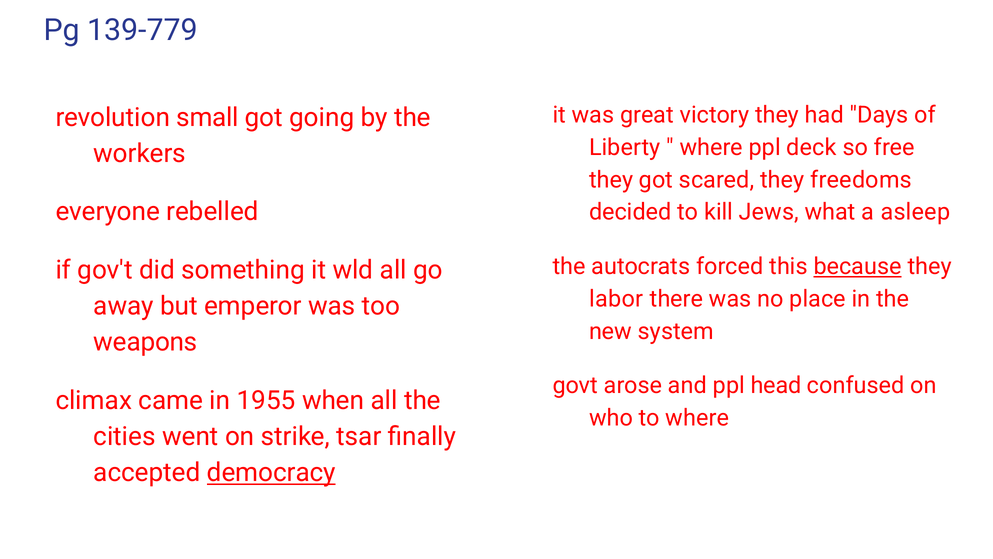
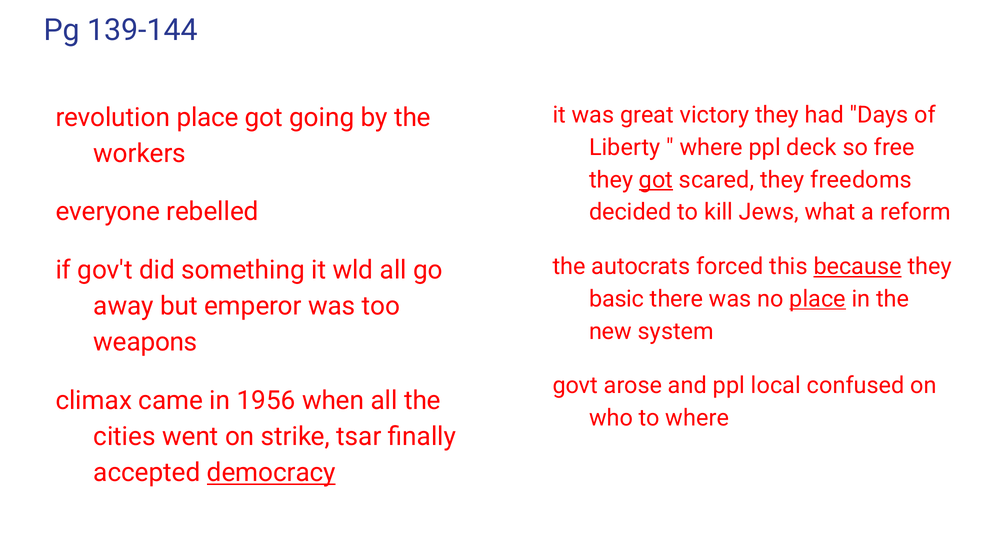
139-779: 139-779 -> 139-144
revolution small: small -> place
got at (656, 180) underline: none -> present
asleep: asleep -> reform
labor: labor -> basic
place at (818, 299) underline: none -> present
head: head -> local
1955: 1955 -> 1956
